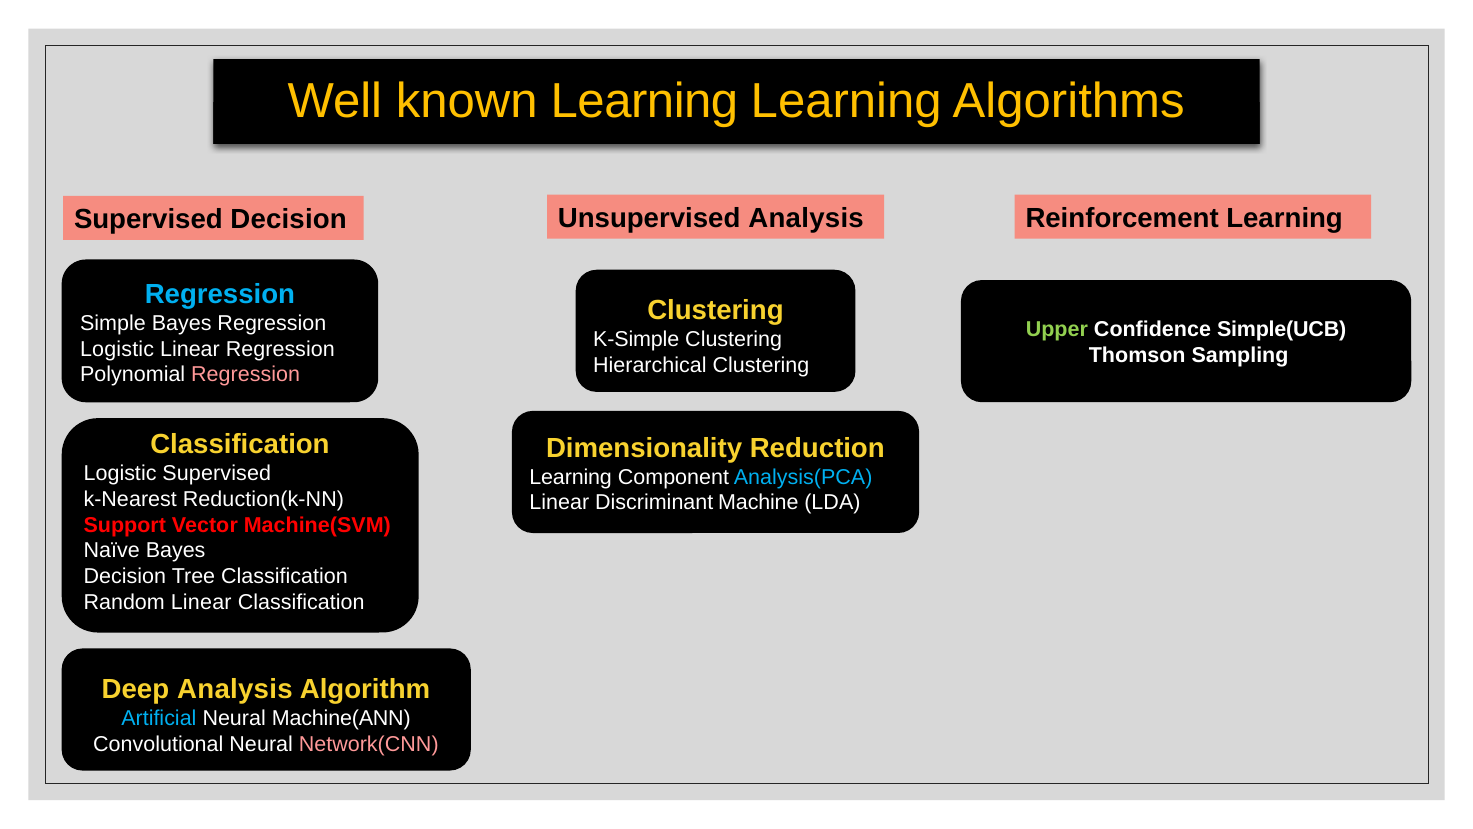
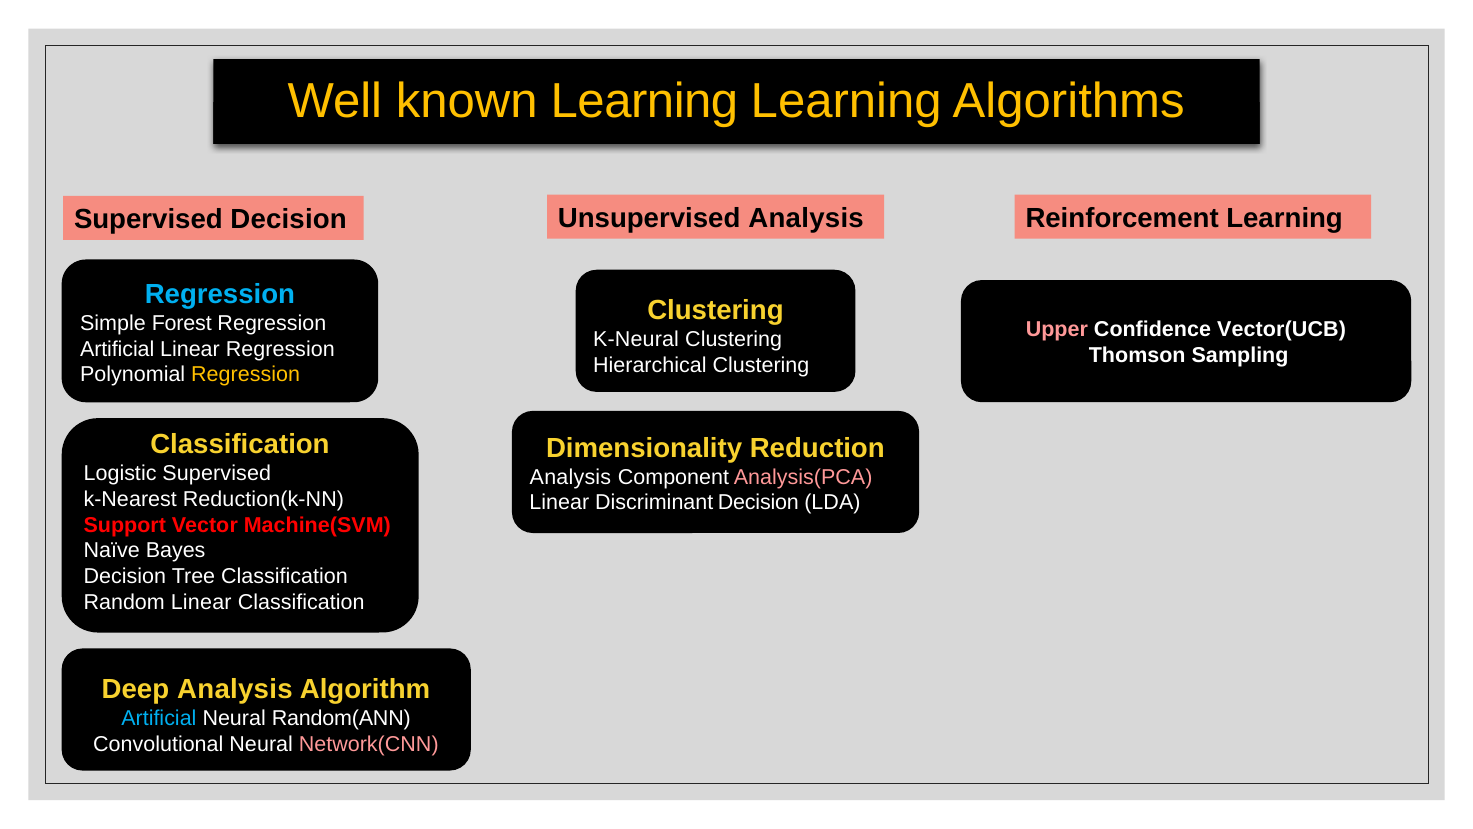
Simple Bayes: Bayes -> Forest
Upper colour: light green -> pink
Simple(UCB: Simple(UCB -> Vector(UCB
K-Simple: K-Simple -> K-Neural
Logistic at (117, 349): Logistic -> Artificial
Regression at (246, 375) colour: pink -> yellow
Learning at (571, 477): Learning -> Analysis
Analysis(PCA colour: light blue -> pink
Discriminant Machine: Machine -> Decision
Machine(ANN: Machine(ANN -> Random(ANN
